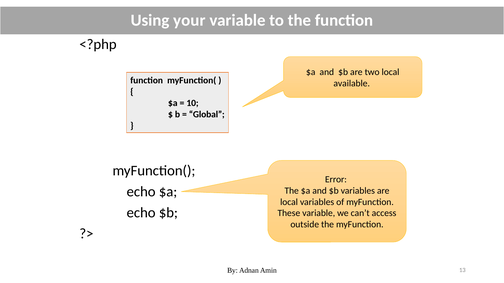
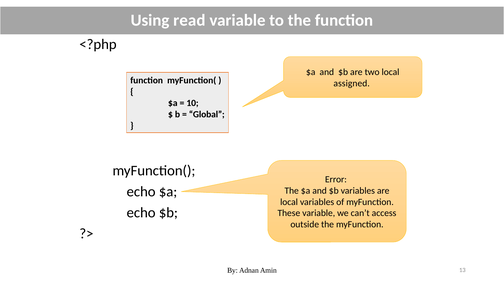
your: your -> read
available: available -> assigned
